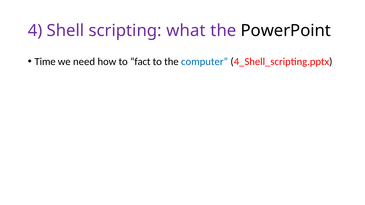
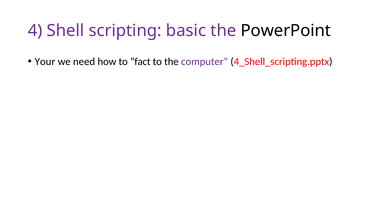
what: what -> basic
Time: Time -> Your
computer colour: blue -> purple
